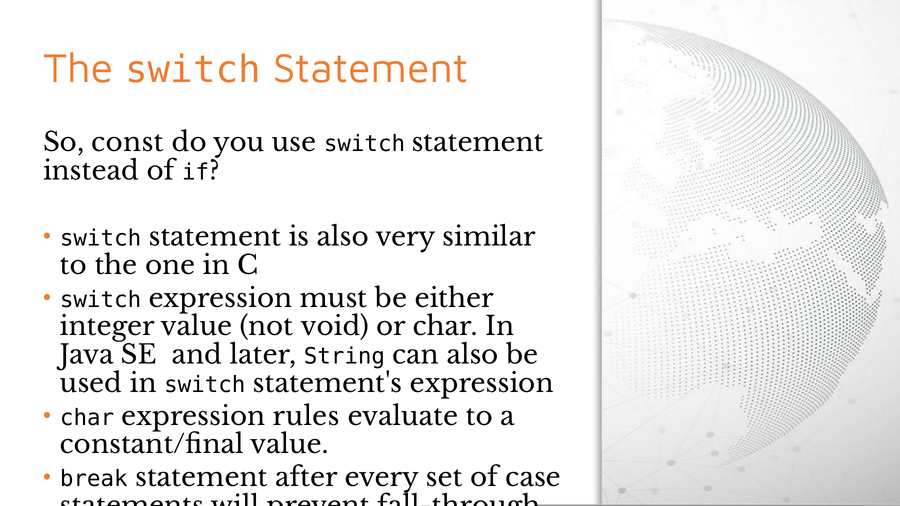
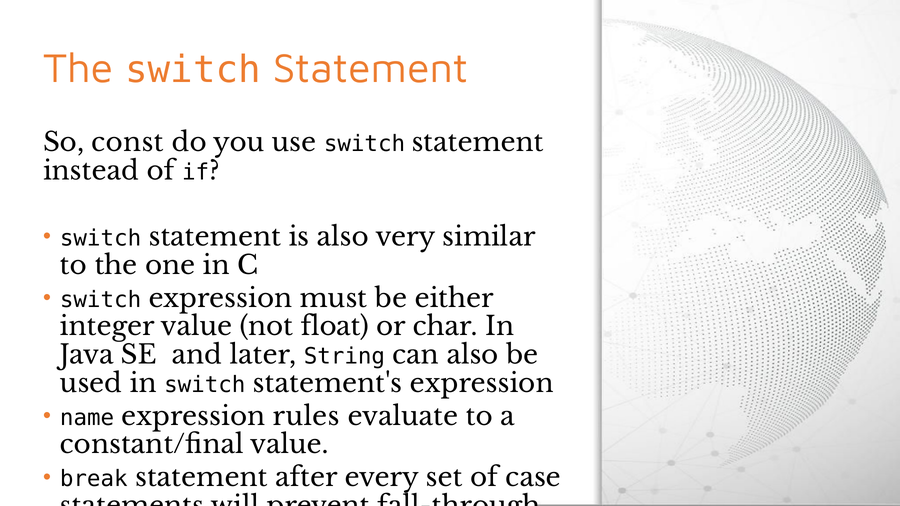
void: void -> float
char at (87, 418): char -> name
